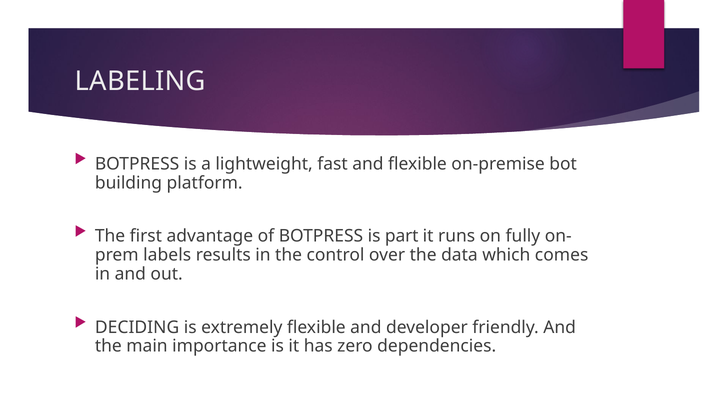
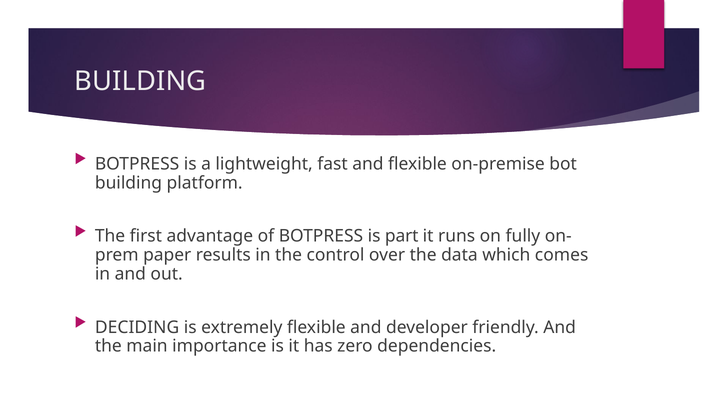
LABELING at (140, 81): LABELING -> BUILDING
labels: labels -> paper
